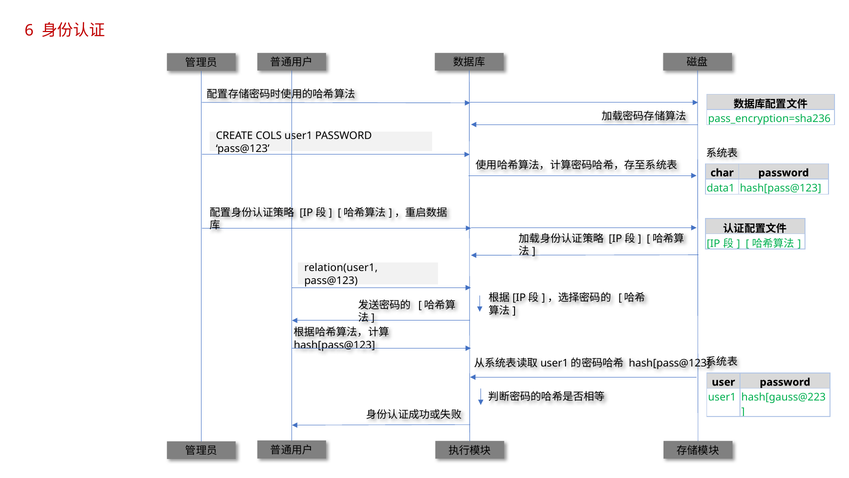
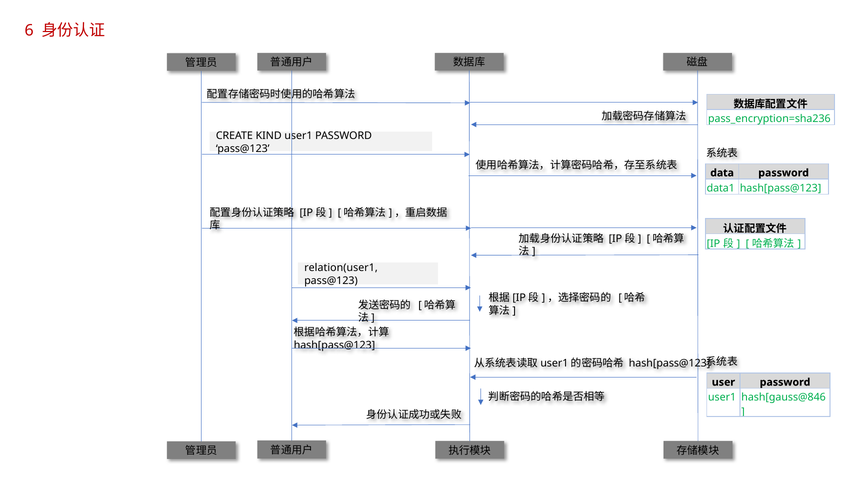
COLS: COLS -> KIND
char: char -> data
hash[gauss@223: hash[gauss@223 -> hash[gauss@846
